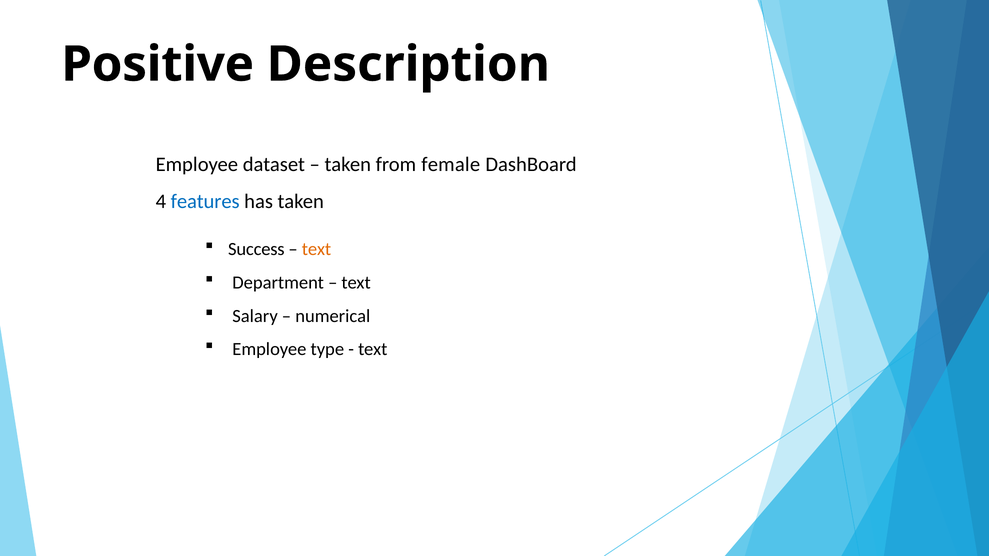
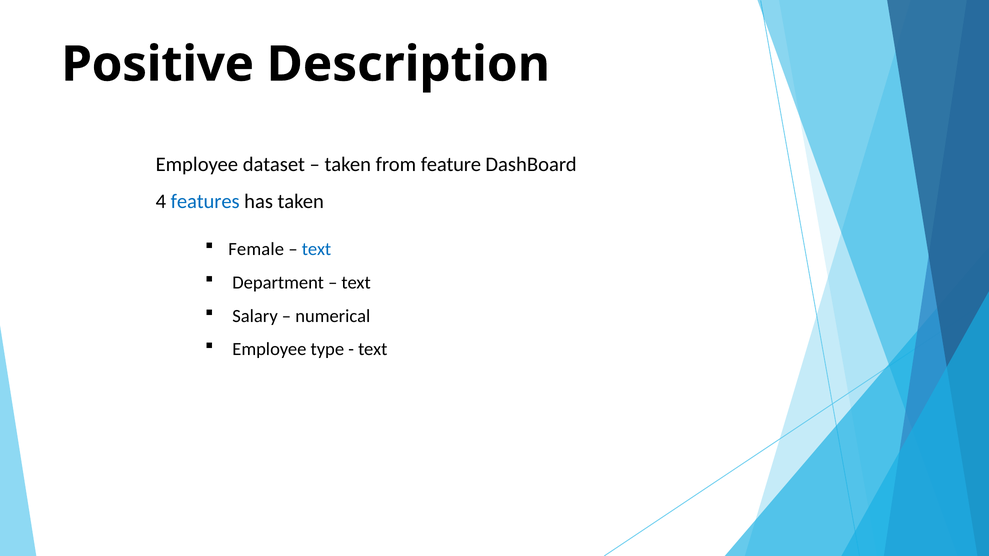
female: female -> feature
Success: Success -> Female
text at (317, 249) colour: orange -> blue
